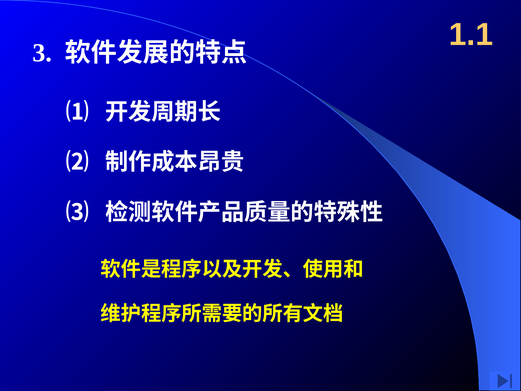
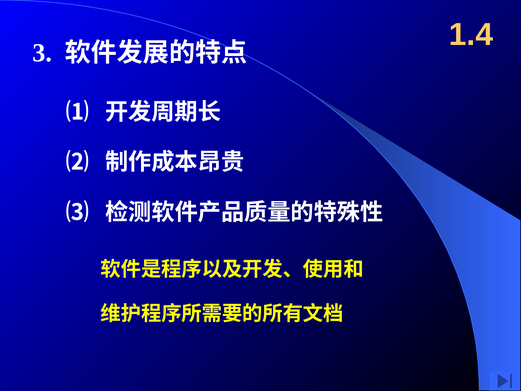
1.1: 1.1 -> 1.4
